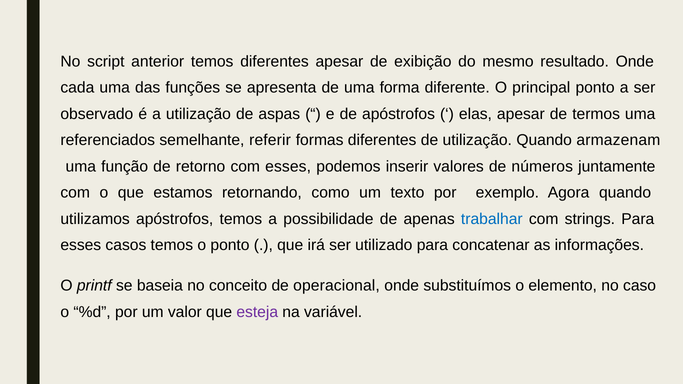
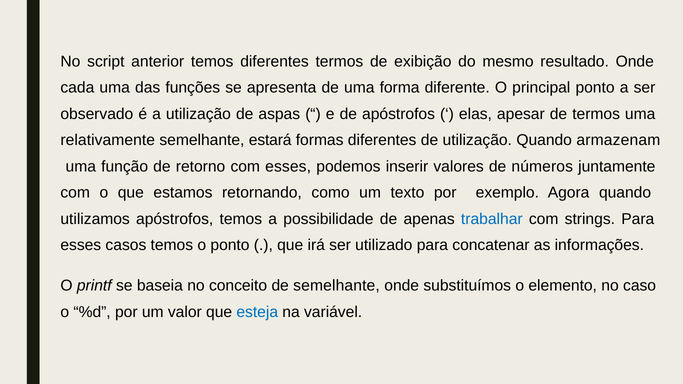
diferentes apesar: apesar -> termos
referenciados: referenciados -> relativamente
referir: referir -> estará
de operacional: operacional -> semelhante
esteja colour: purple -> blue
